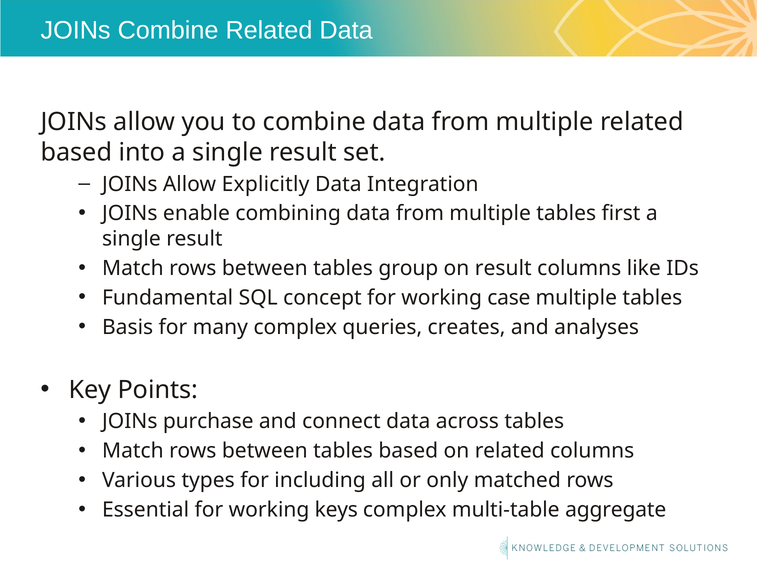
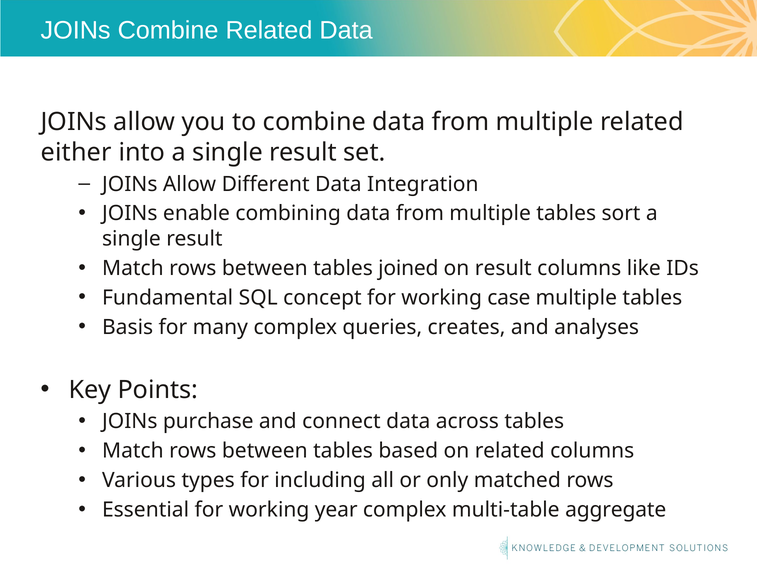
based at (76, 152): based -> either
Explicitly: Explicitly -> Different
first: first -> sort
group: group -> joined
keys: keys -> year
